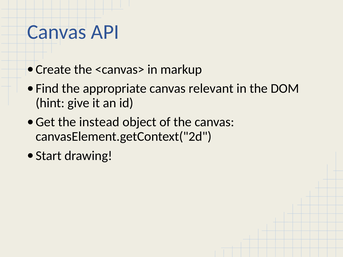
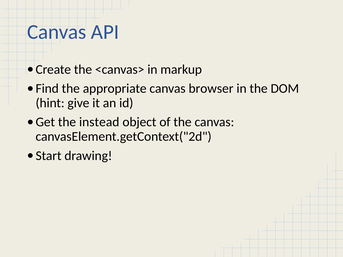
relevant: relevant -> browser
